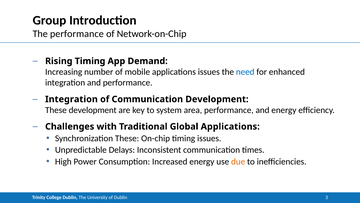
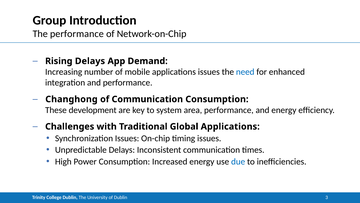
Rising Timing: Timing -> Delays
Integration at (71, 99): Integration -> Changhong
Communication Development: Development -> Consumption
Synchronization These: These -> Issues
due colour: orange -> blue
